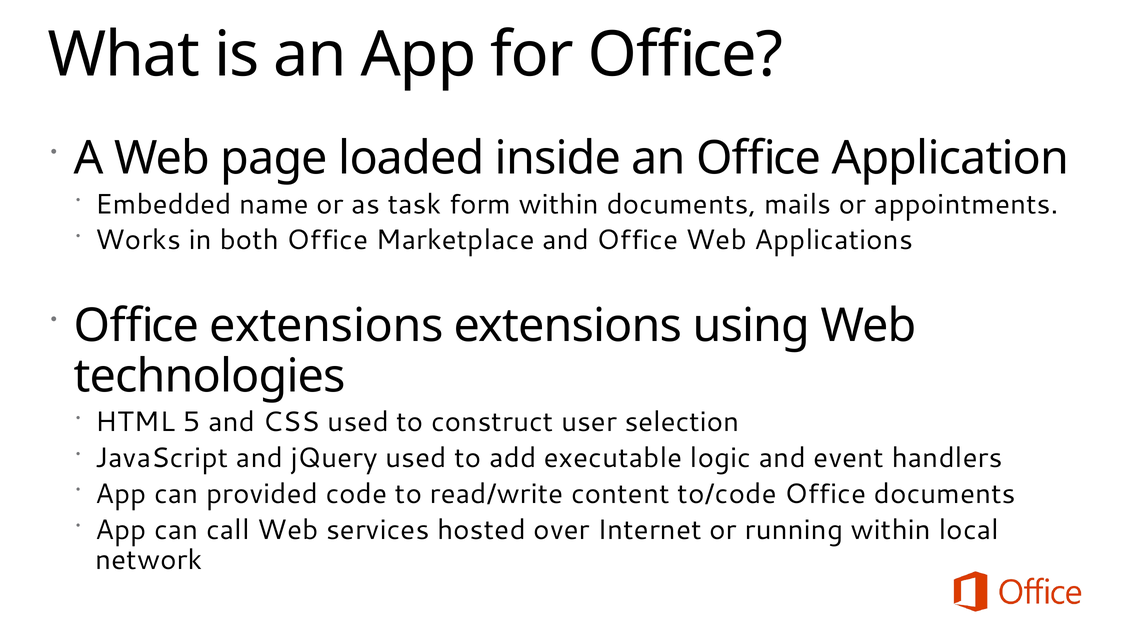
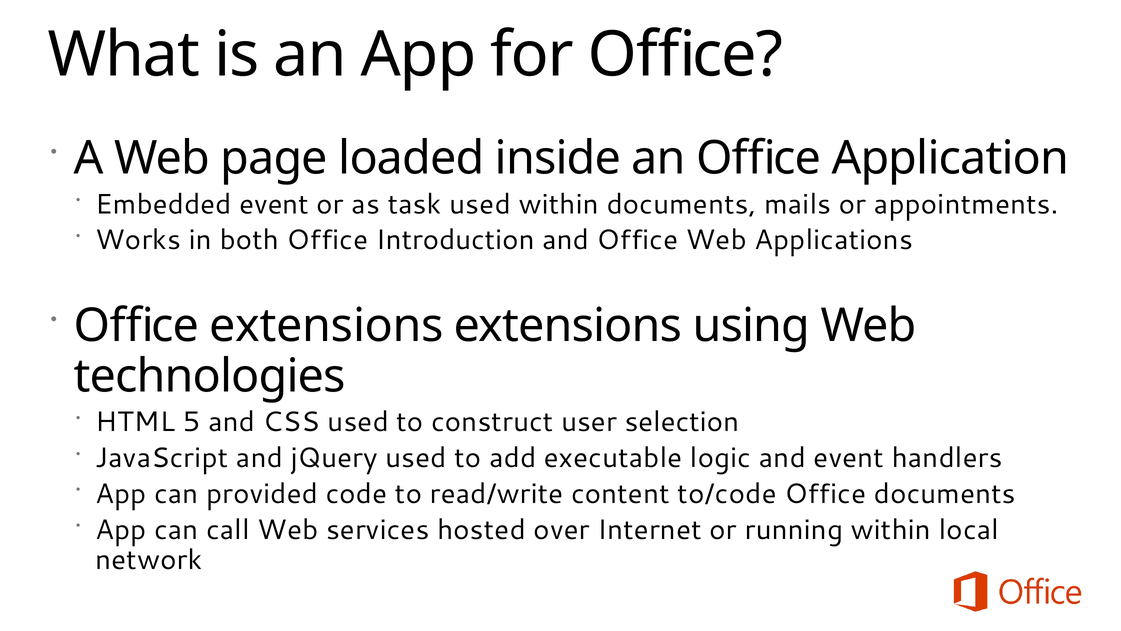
Embedded name: name -> event
task form: form -> used
Marketplace: Marketplace -> Introduction
